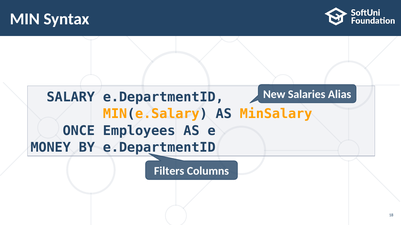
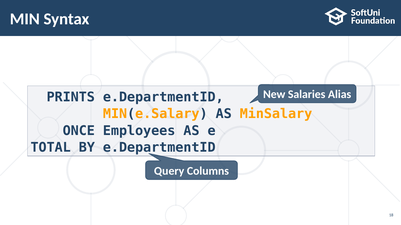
SALARY: SALARY -> PRINTS
MONEY: MONEY -> TOTAL
Filters: Filters -> Query
